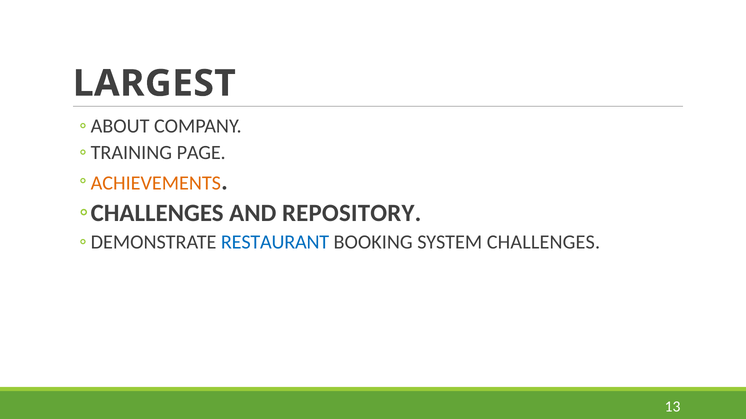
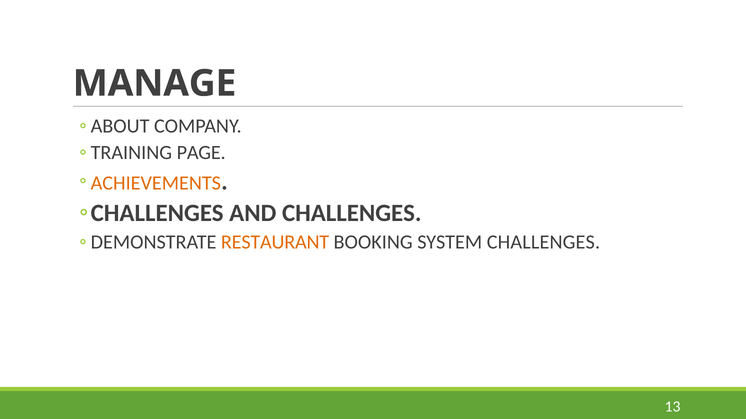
LARGEST: LARGEST -> MANAGE
AND REPOSITORY: REPOSITORY -> CHALLENGES
RESTAURANT colour: blue -> orange
